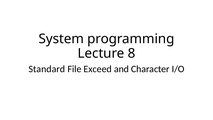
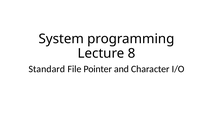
Exceed: Exceed -> Pointer
